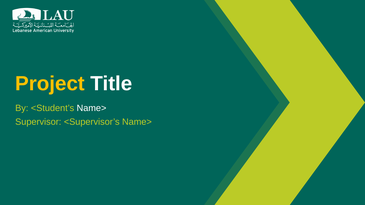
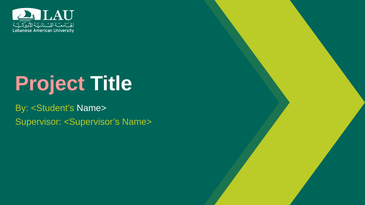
Project colour: yellow -> pink
